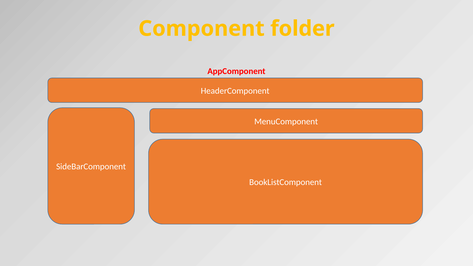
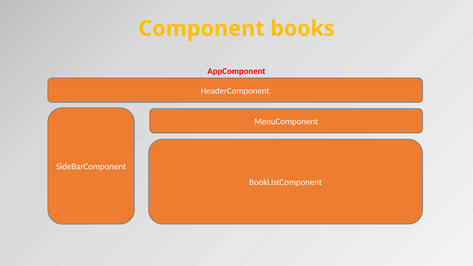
folder: folder -> books
